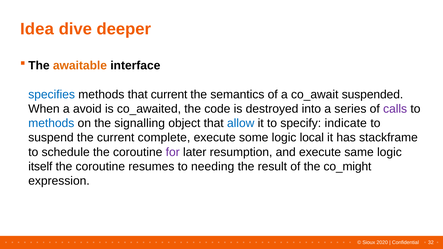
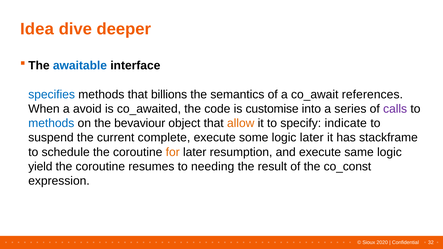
awaitable colour: orange -> blue
that current: current -> billions
suspended: suspended -> references
destroyed: destroyed -> customise
signalling: signalling -> bevaviour
allow colour: blue -> orange
logic local: local -> later
for colour: purple -> orange
itself: itself -> yield
co_might: co_might -> co_const
